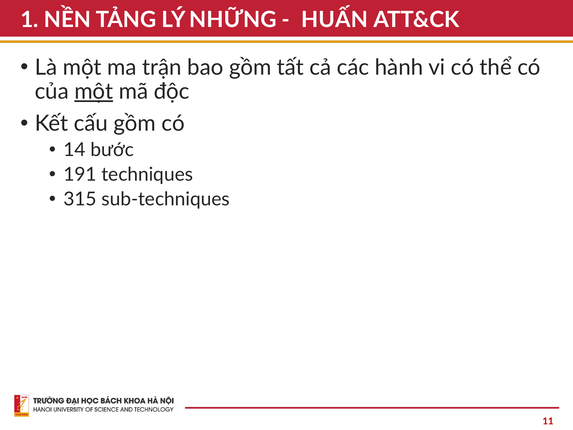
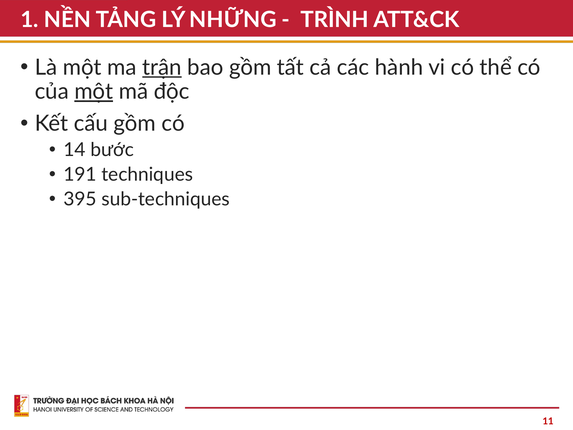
HUẤN: HUẤN -> TRÌNH
trận underline: none -> present
315: 315 -> 395
